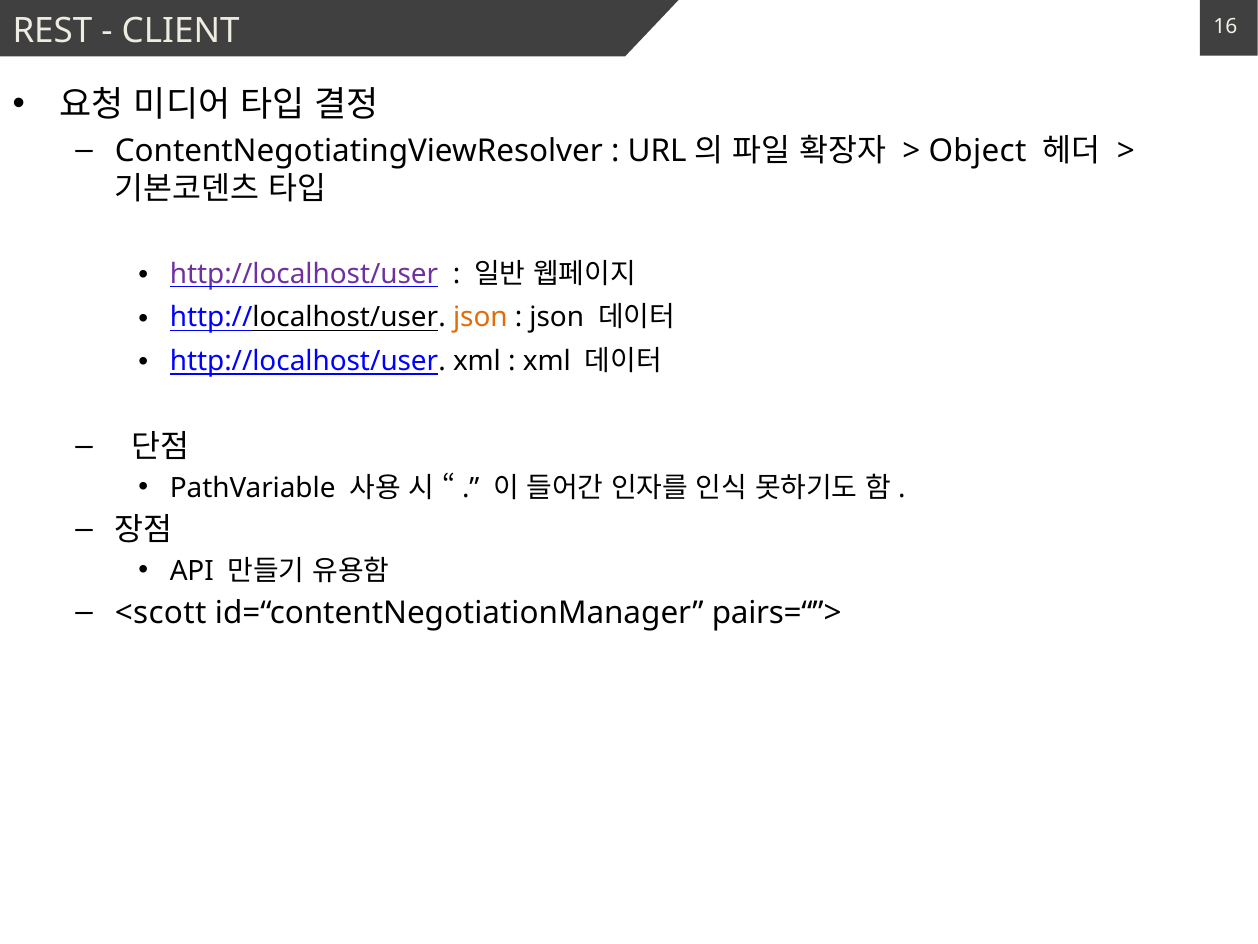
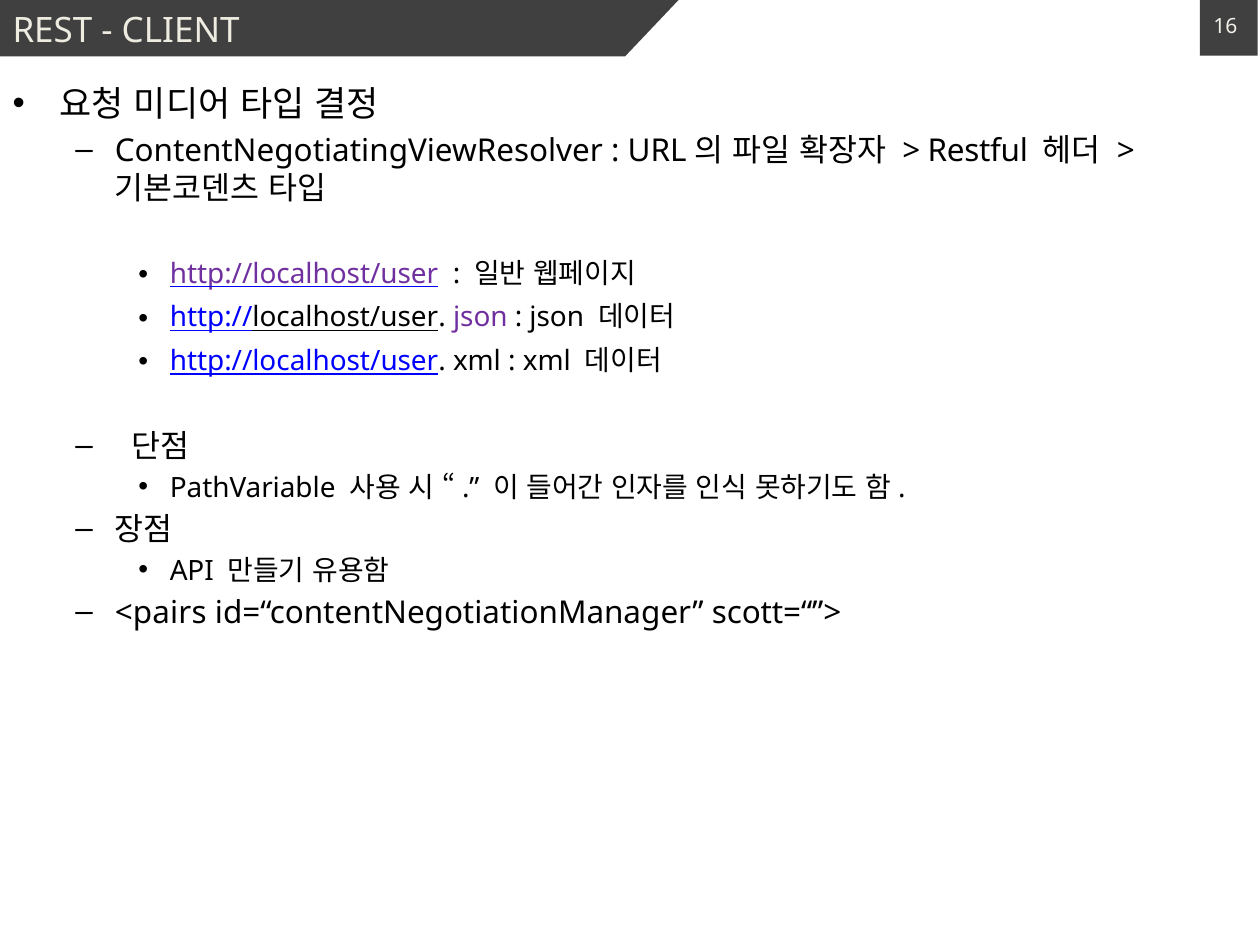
Object: Object -> Restful
json at (480, 317) colour: orange -> purple
<scott: <scott -> <pairs
pairs=“”>: pairs=“”> -> scott=“”>
